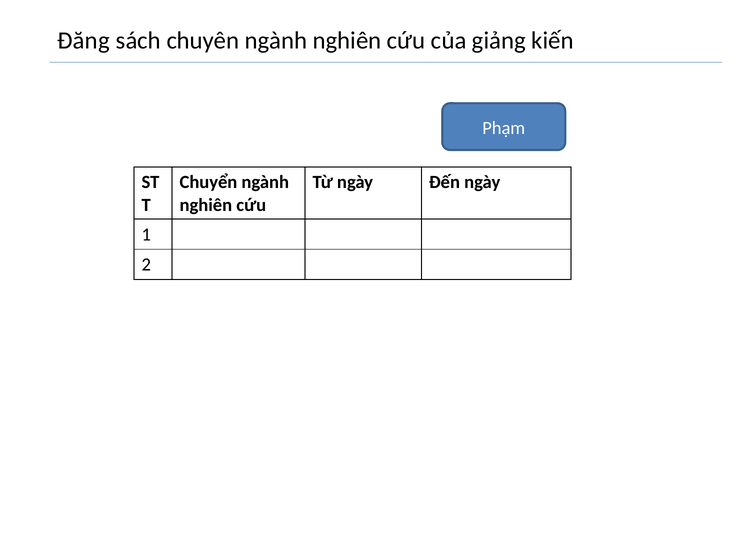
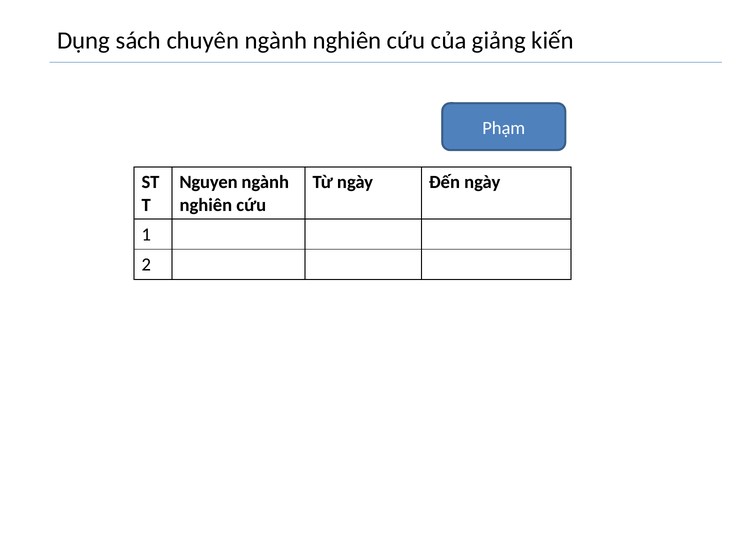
Đăng: Đăng -> Dụng
Chuyển: Chuyển -> Nguyen
